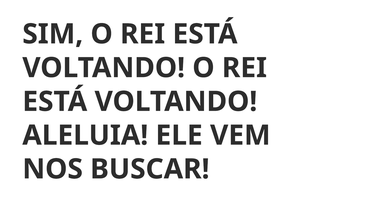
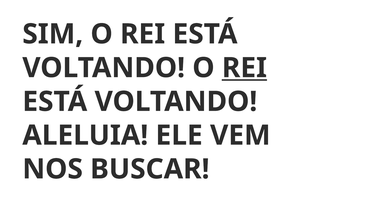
REI at (244, 68) underline: none -> present
